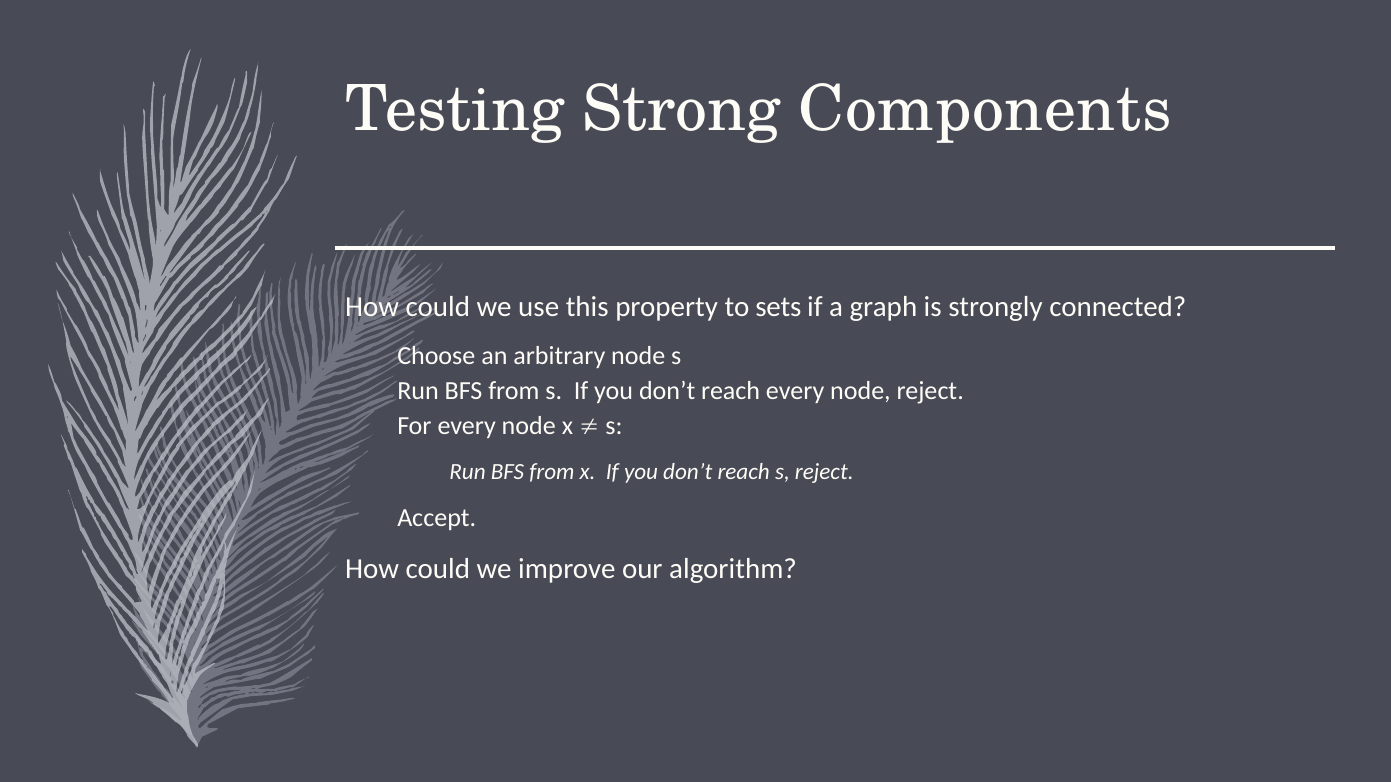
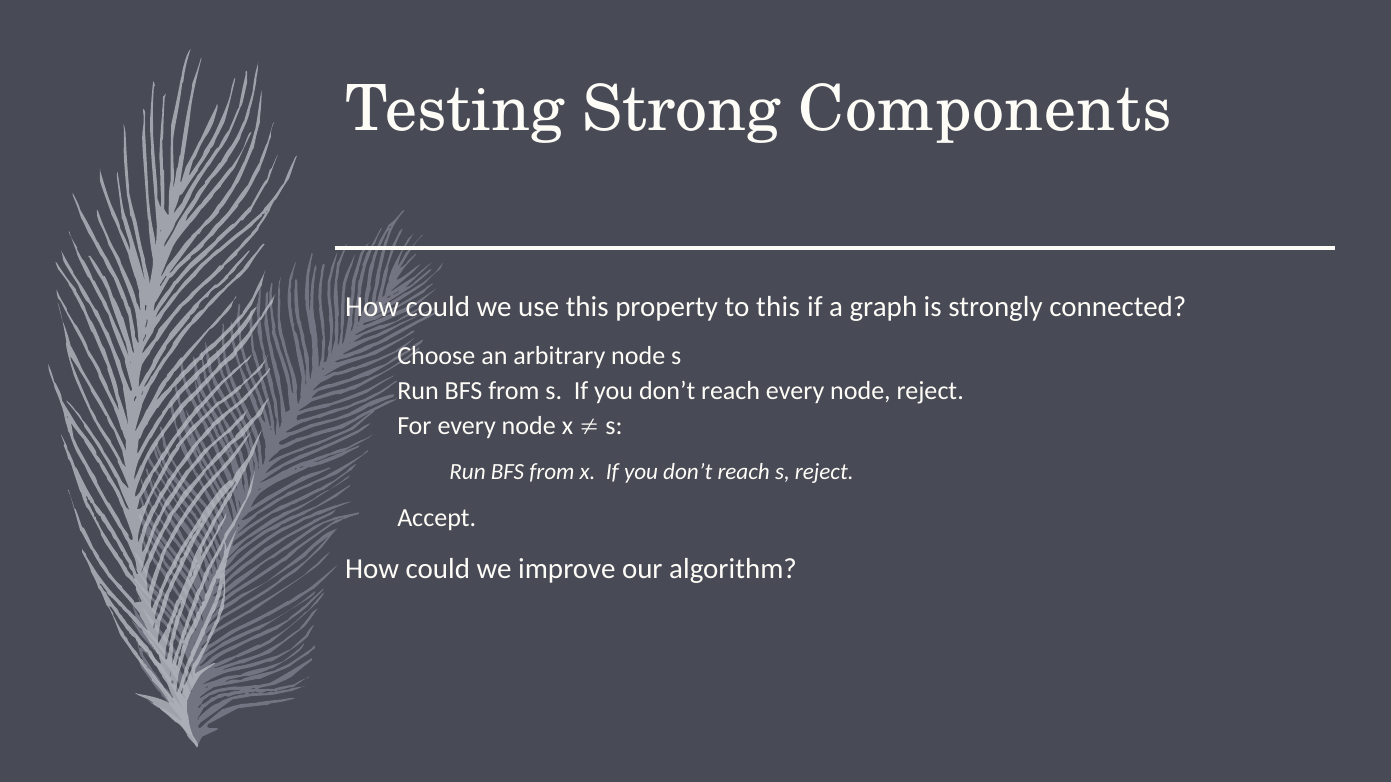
to sets: sets -> this
